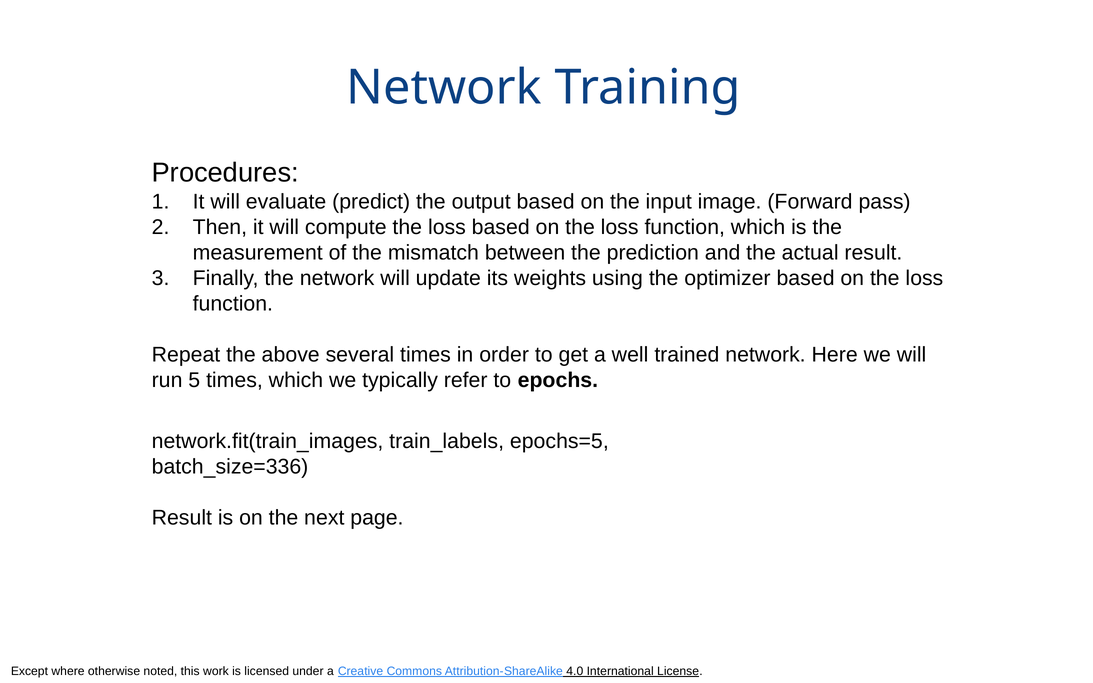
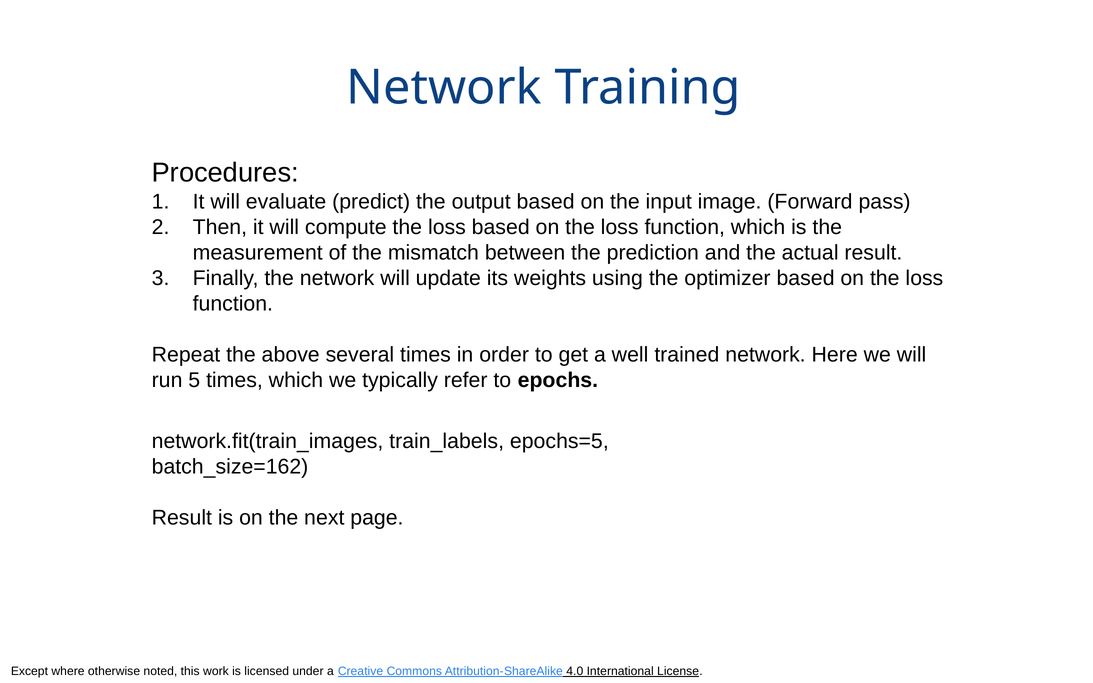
batch_size=336: batch_size=336 -> batch_size=162
